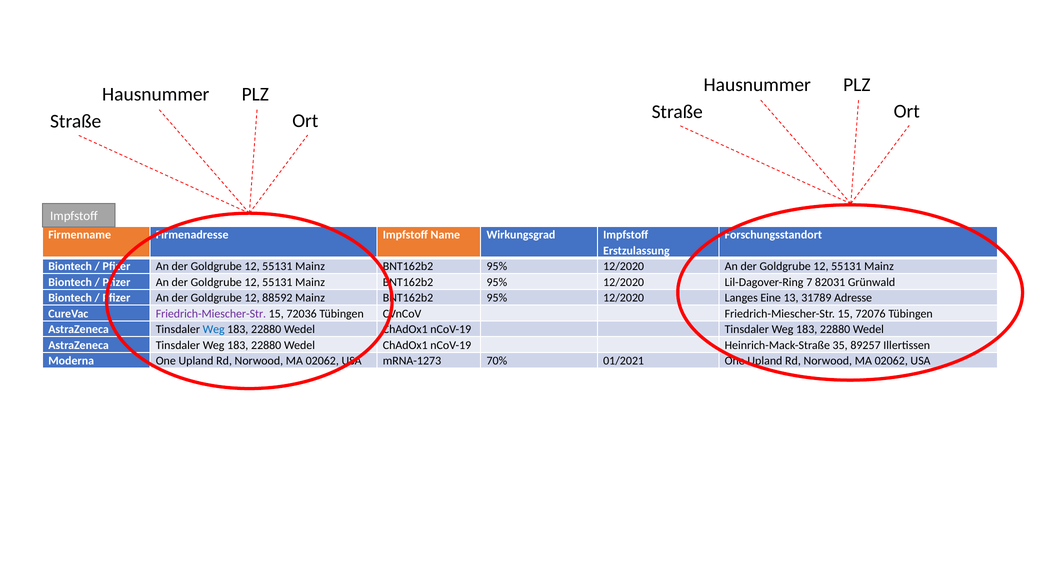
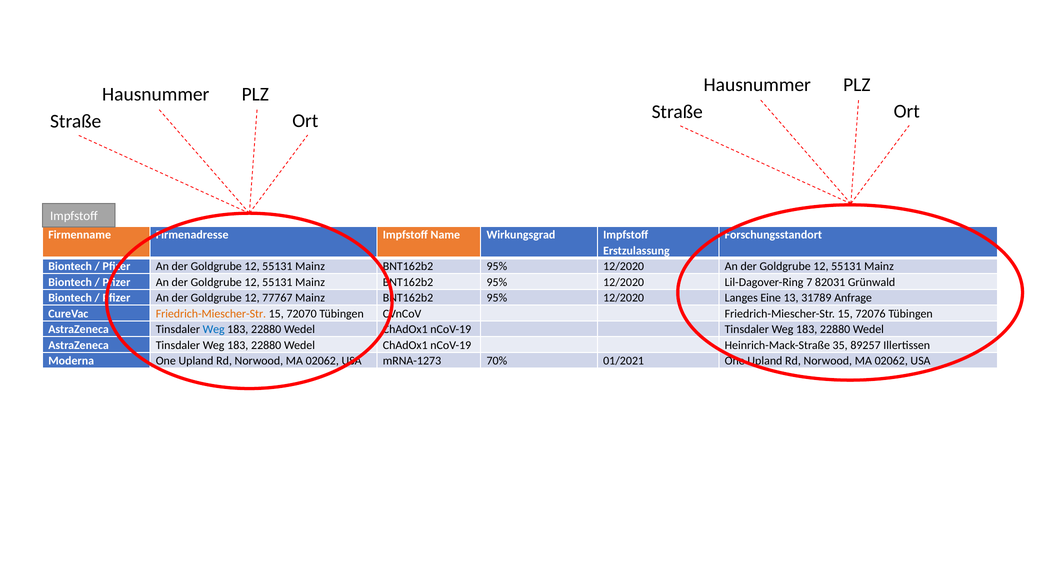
88592: 88592 -> 77767
Adresse: Adresse -> Anfrage
Friedrich-Miescher-Str at (211, 314) colour: purple -> orange
72036: 72036 -> 72070
